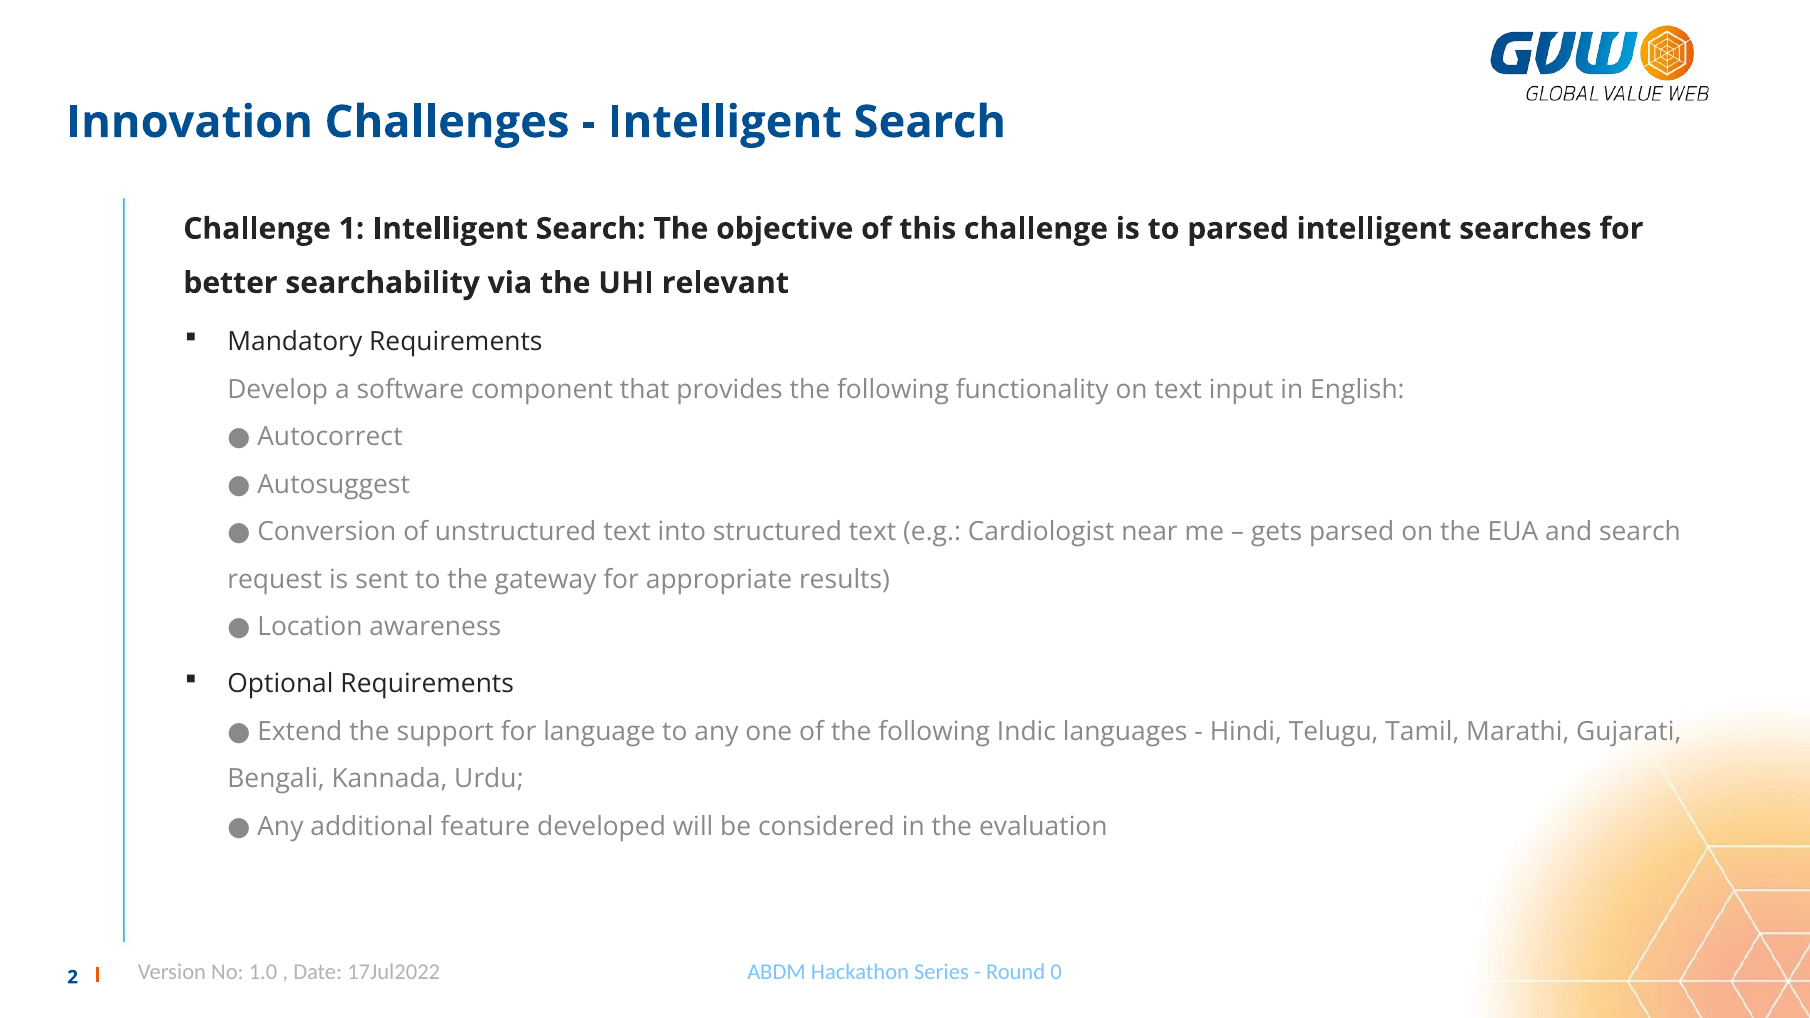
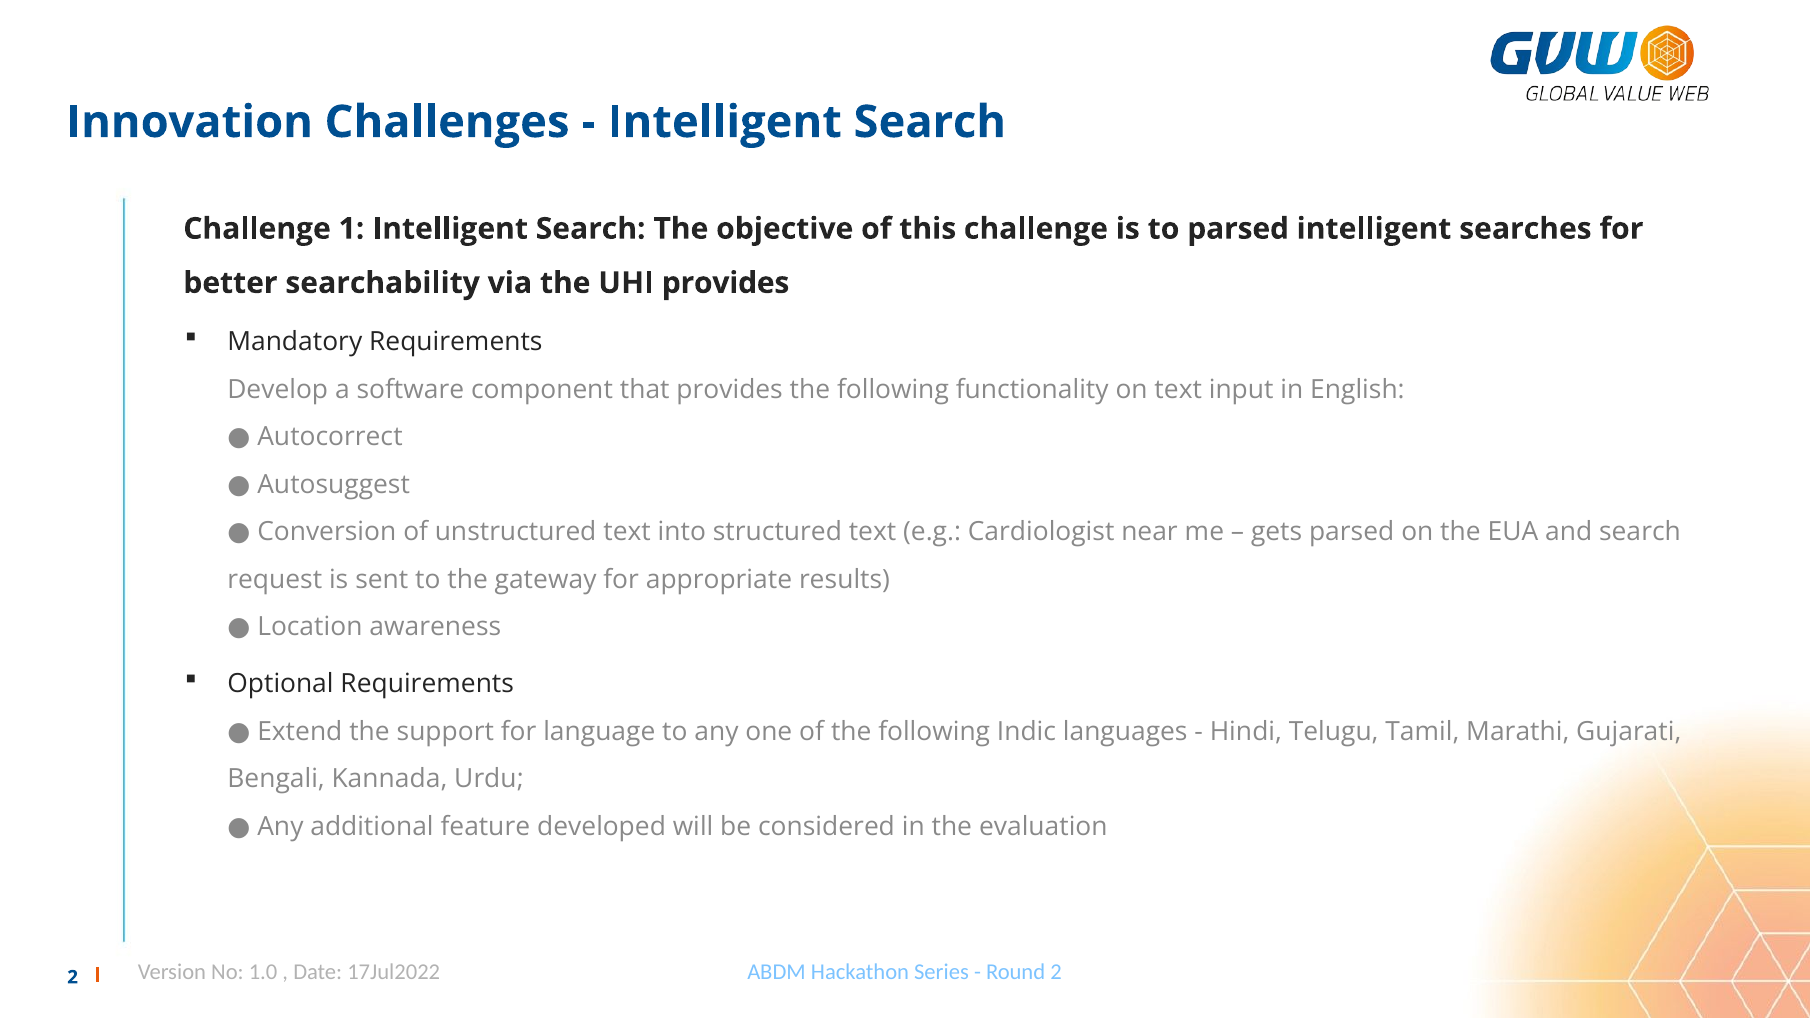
UHI relevant: relevant -> provides
Round 0: 0 -> 2
